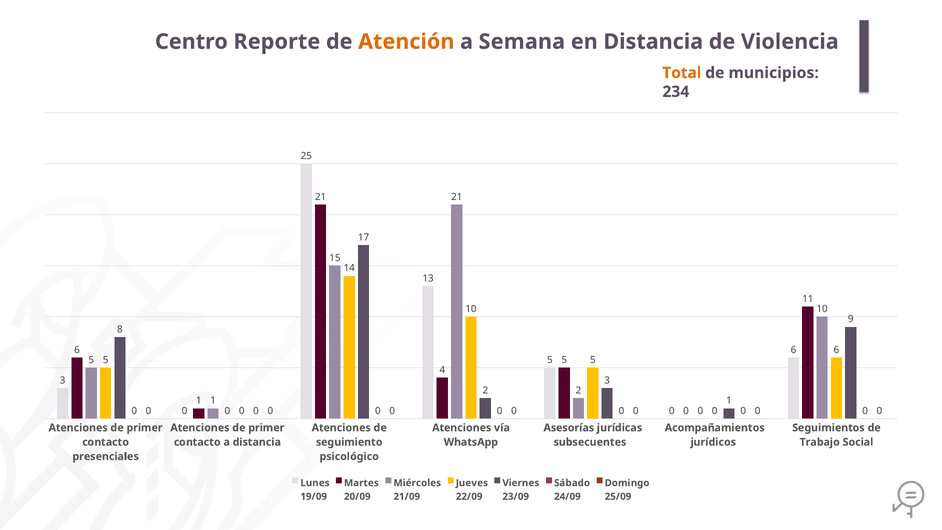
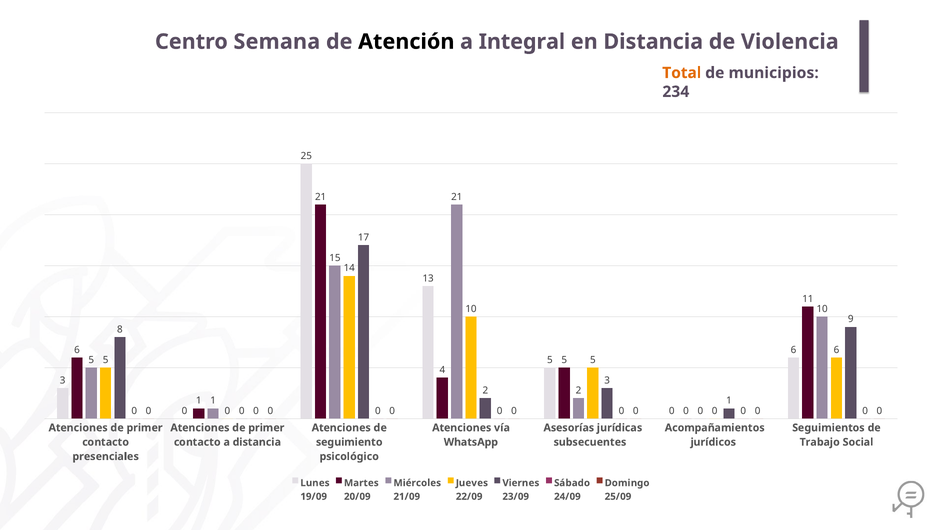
Reporte: Reporte -> Semana
Atención colour: orange -> black
Semana: Semana -> Integral
